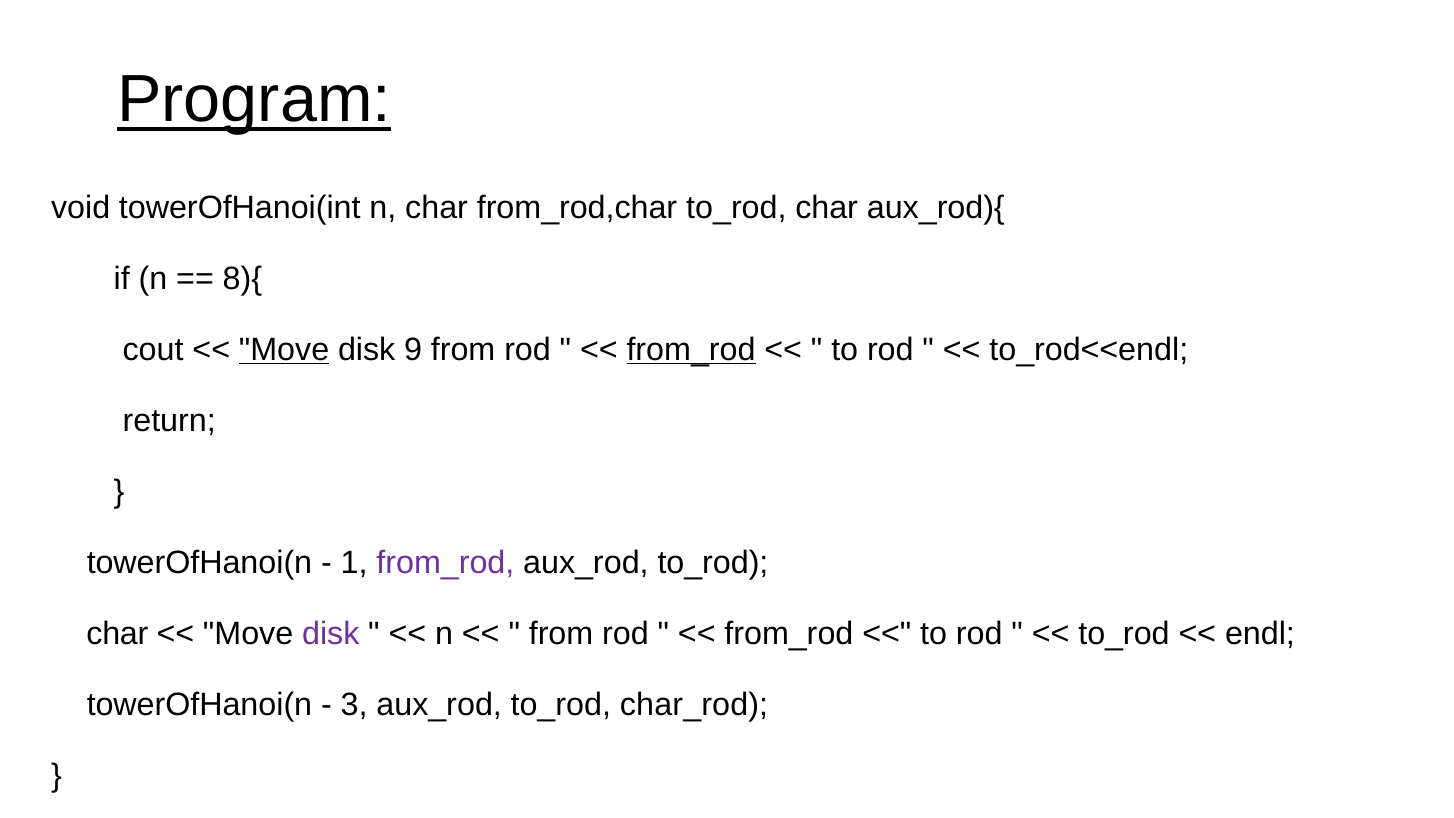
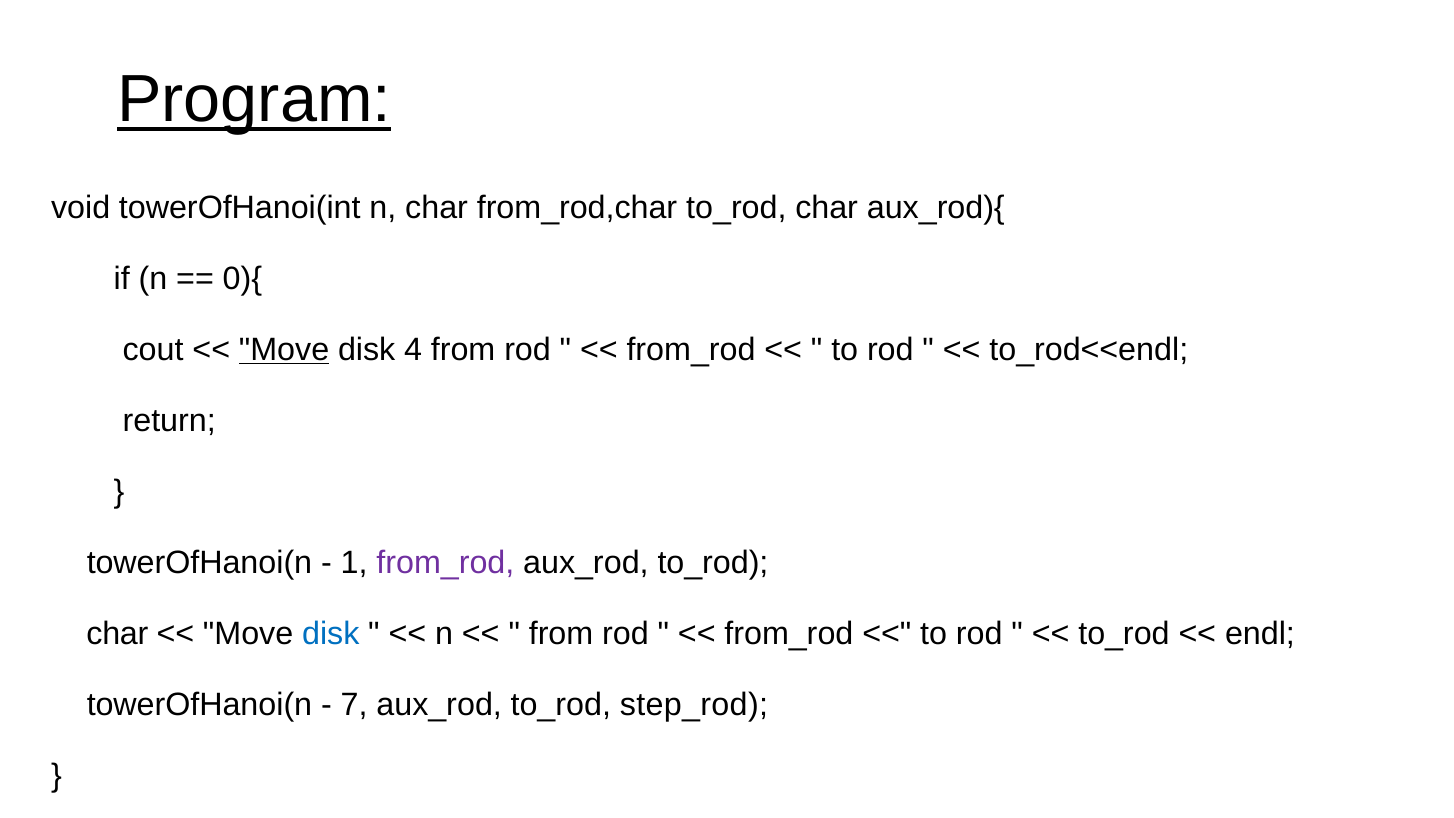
8){: 8){ -> 0){
9: 9 -> 4
from_rod at (691, 350) underline: present -> none
disk at (331, 634) colour: purple -> blue
3: 3 -> 7
char_rod: char_rod -> step_rod
